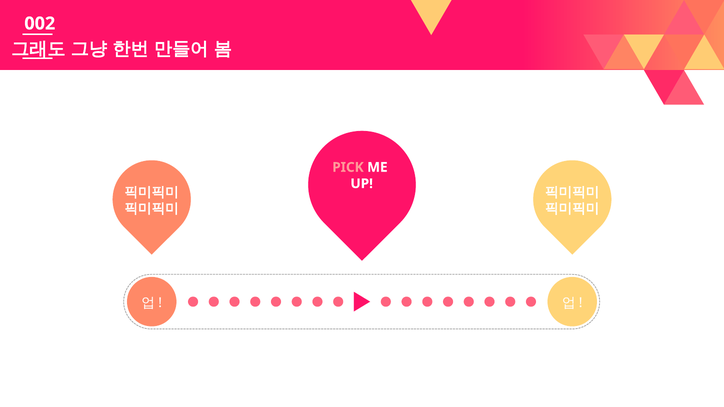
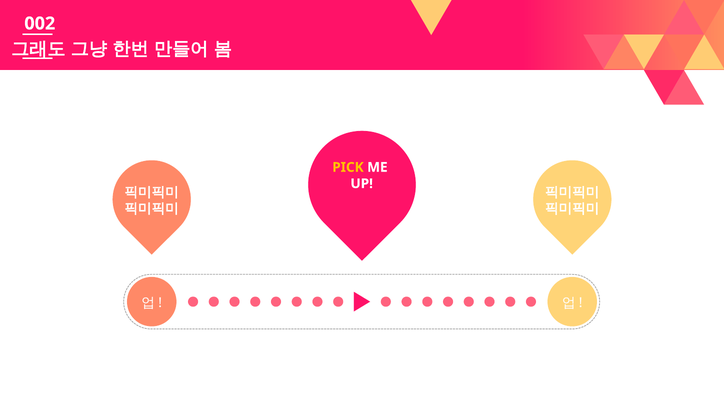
PICK colour: pink -> yellow
